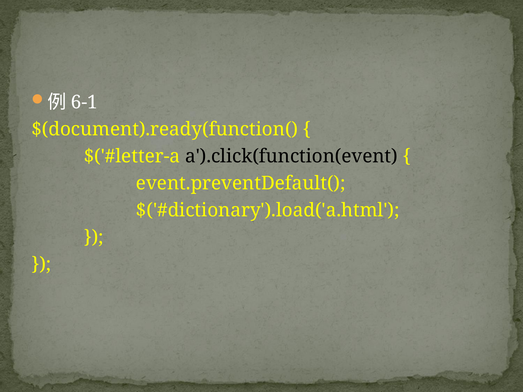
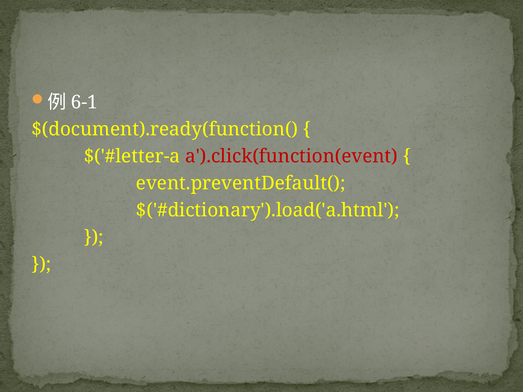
a').click(function(event colour: black -> red
